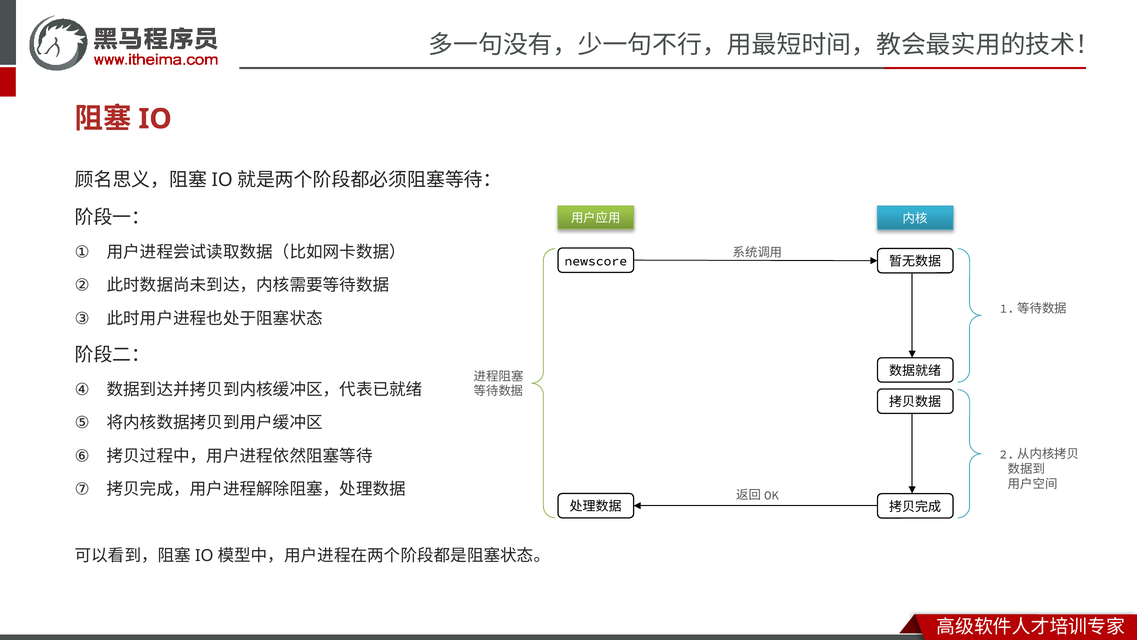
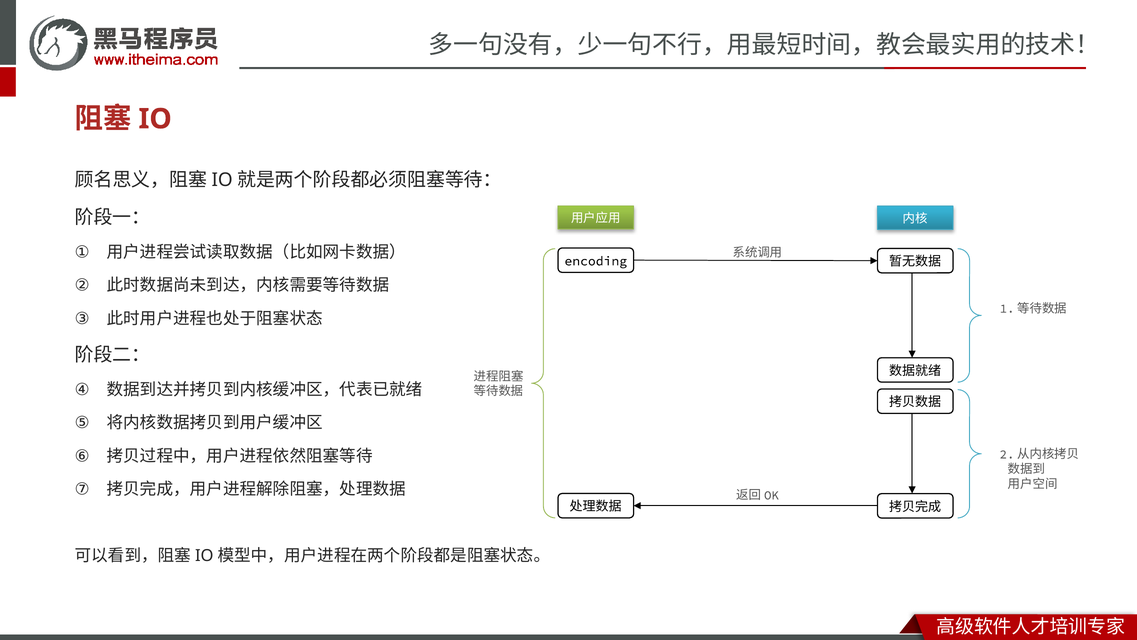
newscore: newscore -> encoding
